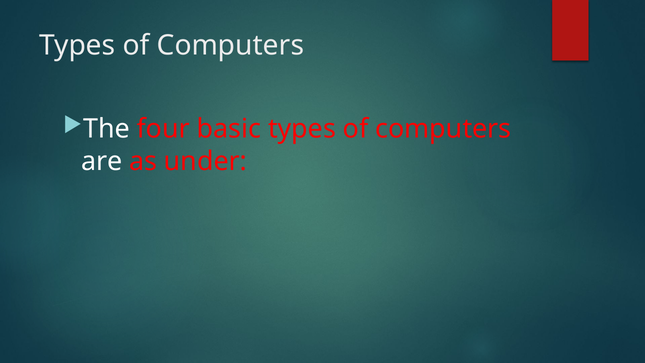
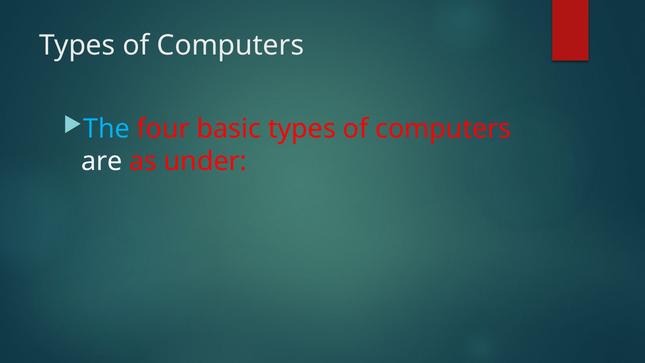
The colour: white -> light blue
